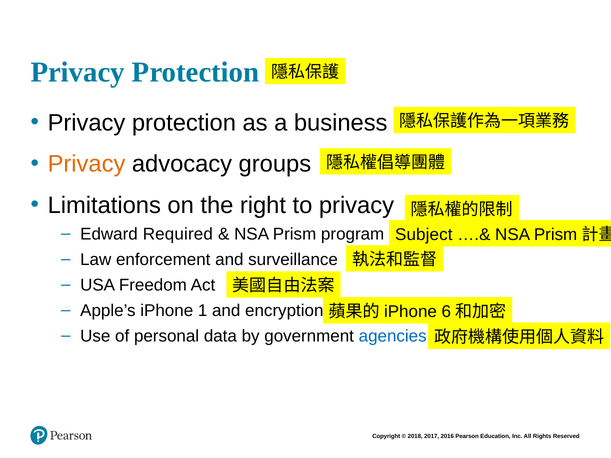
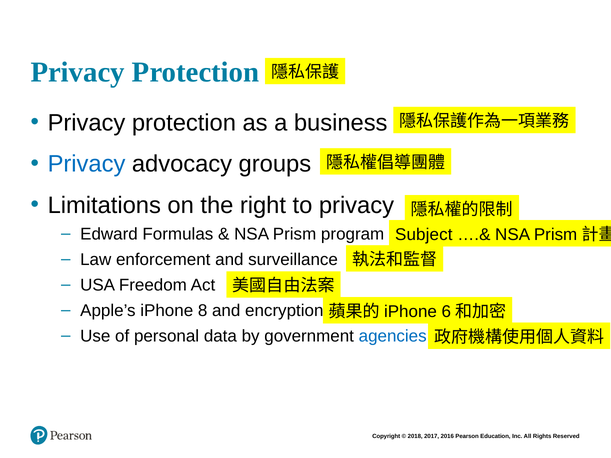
Privacy at (87, 164) colour: orange -> blue
Required: Required -> Formulas
1: 1 -> 8
